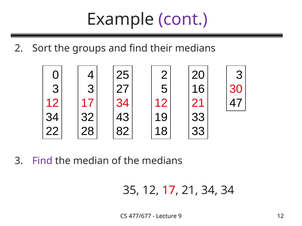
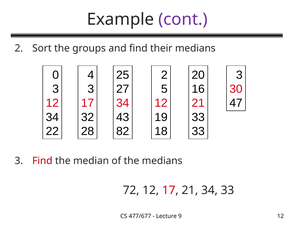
Find at (42, 161) colour: purple -> red
35: 35 -> 72
34 34: 34 -> 33
